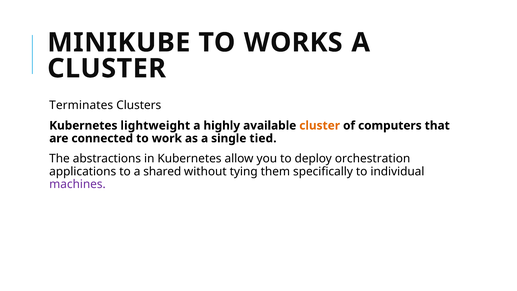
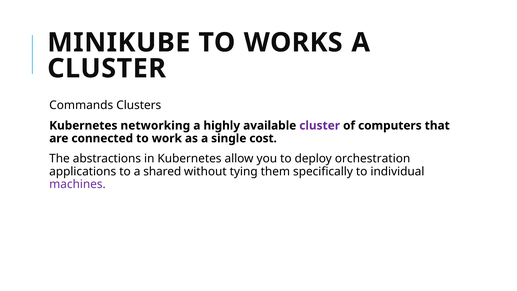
Terminates: Terminates -> Commands
lightweight: lightweight -> networking
cluster at (320, 126) colour: orange -> purple
tied: tied -> cost
